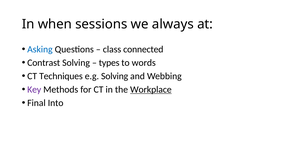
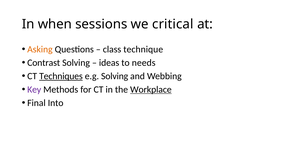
always: always -> critical
Asking colour: blue -> orange
connected: connected -> technique
types: types -> ideas
words: words -> needs
Techniques underline: none -> present
